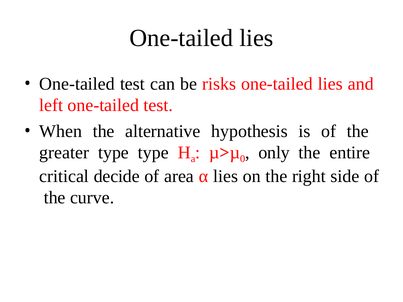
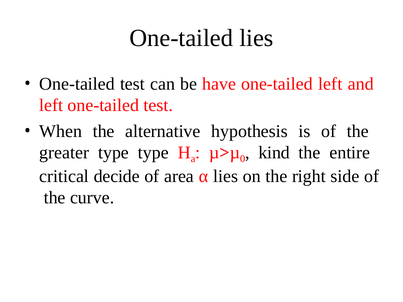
risks: risks -> have
lies at (330, 84): lies -> left
only: only -> kind
